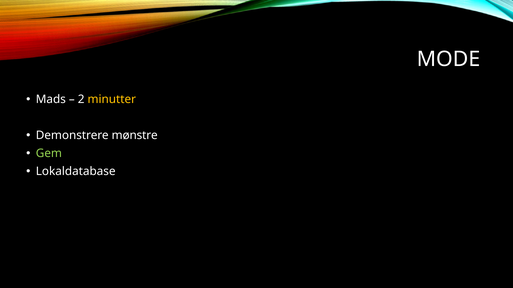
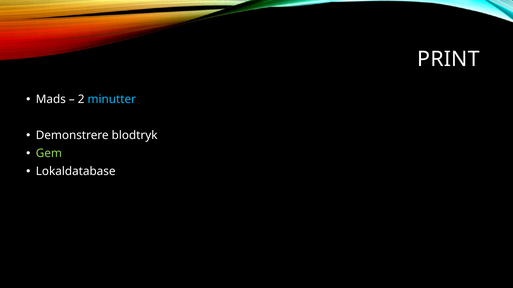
MODE: MODE -> PRINT
minutter colour: yellow -> light blue
mønstre: mønstre -> blodtryk
